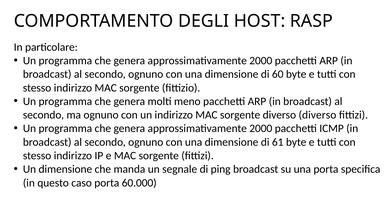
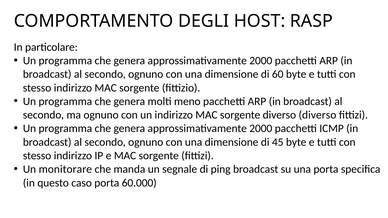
61: 61 -> 45
Un dimensione: dimensione -> monitorare
